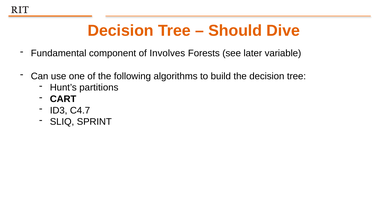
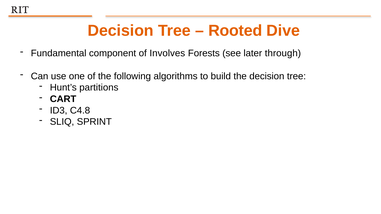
Should: Should -> Rooted
variable: variable -> through
C4.7: C4.7 -> C4.8
